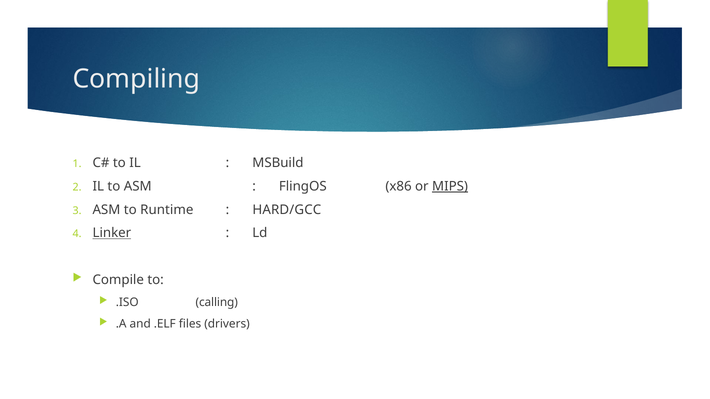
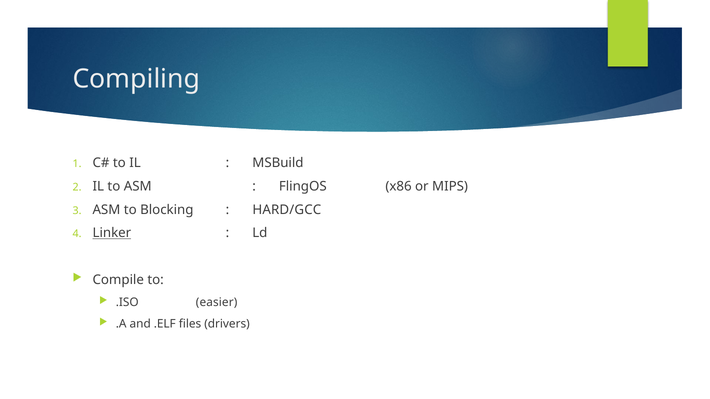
MIPS underline: present -> none
Runtime: Runtime -> Blocking
calling: calling -> easier
